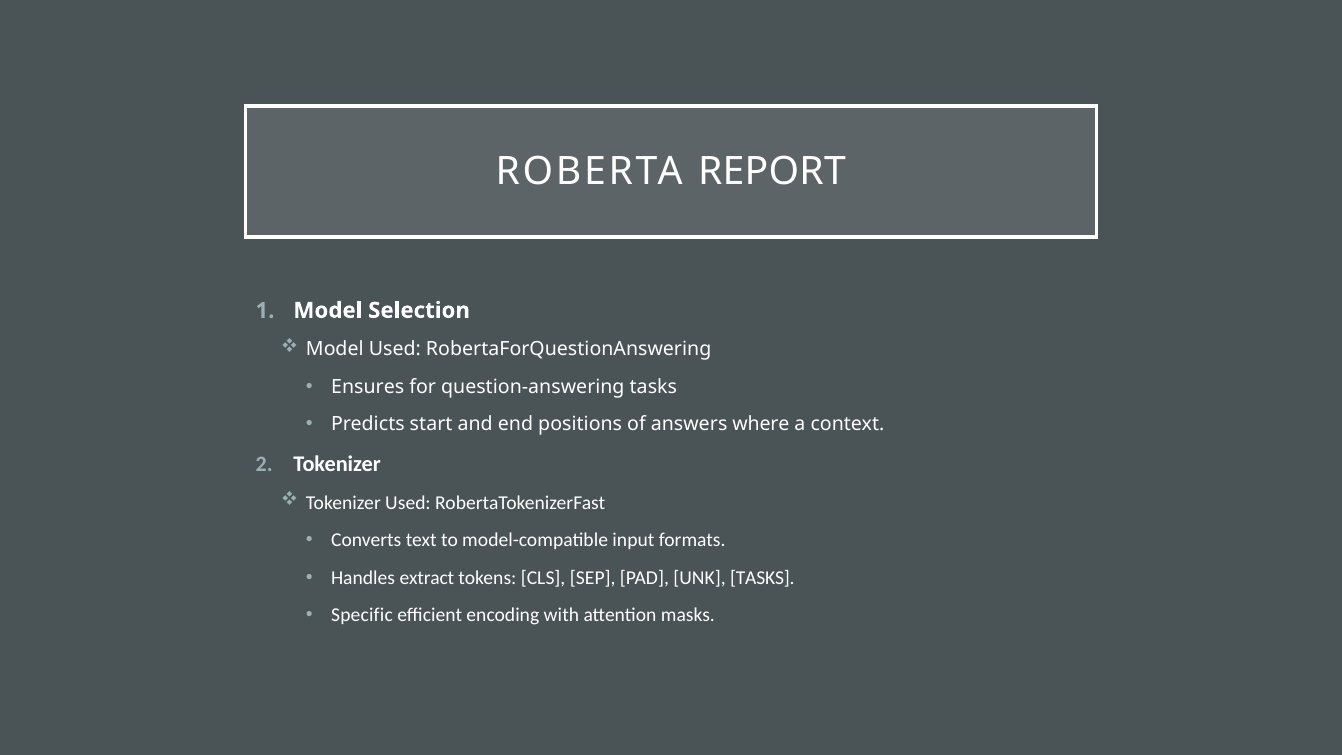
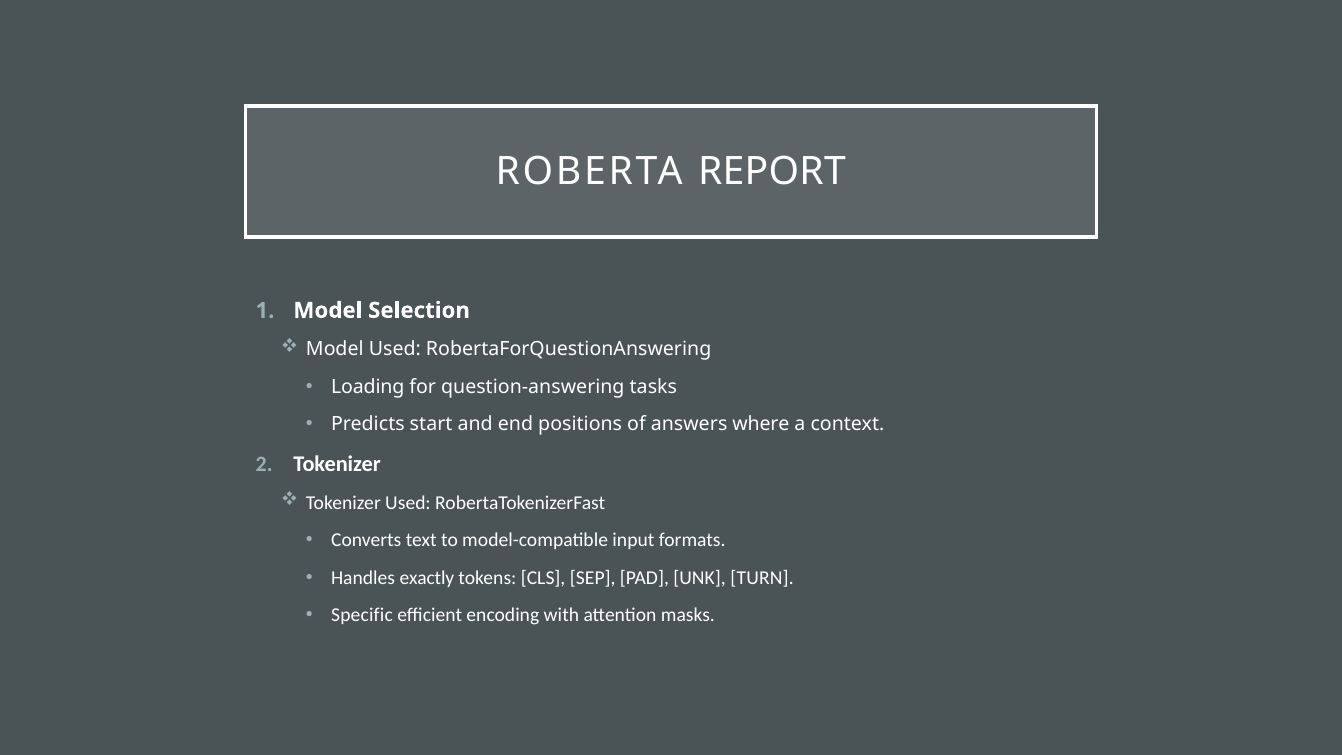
Ensures: Ensures -> Loading
extract: extract -> exactly
UNK TASKS: TASKS -> TURN
